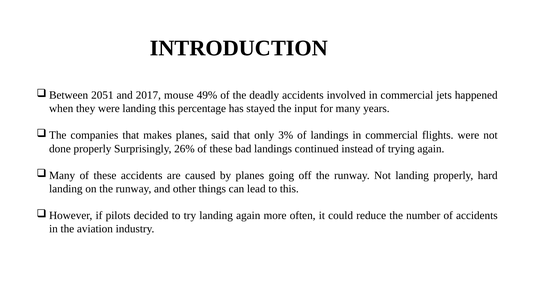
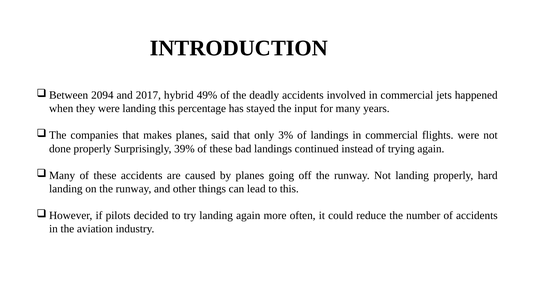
2051: 2051 -> 2094
mouse: mouse -> hybrid
26%: 26% -> 39%
